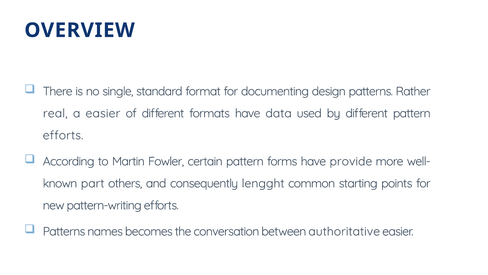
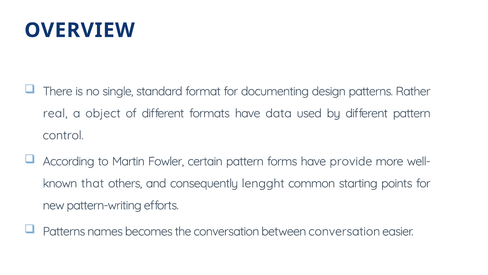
a easier: easier -> object
efforts at (63, 135): efforts -> control
part: part -> that
between authoritative: authoritative -> conversation
